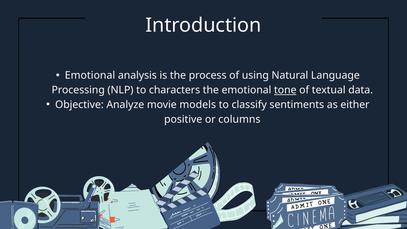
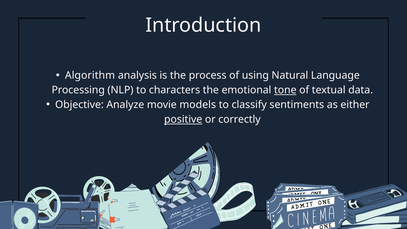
Emotional at (90, 75): Emotional -> Algorithm
positive underline: none -> present
columns: columns -> correctly
